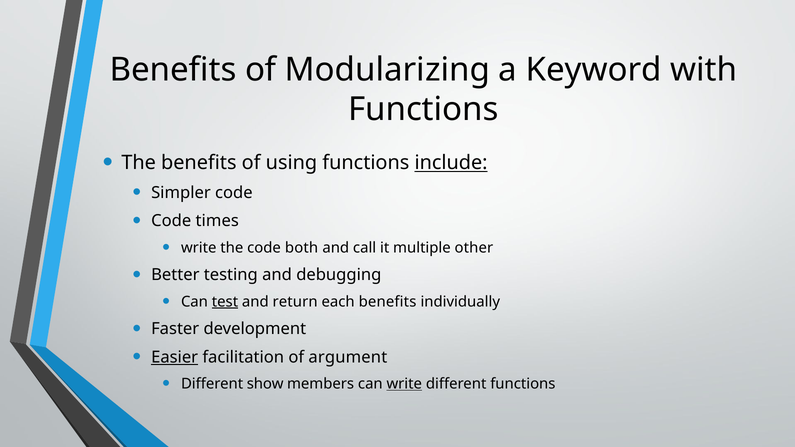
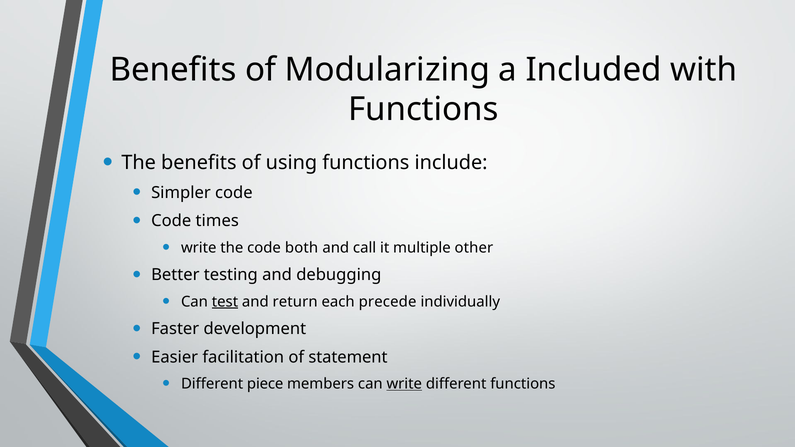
Keyword: Keyword -> Included
include underline: present -> none
each benefits: benefits -> precede
Easier underline: present -> none
argument: argument -> statement
show: show -> piece
